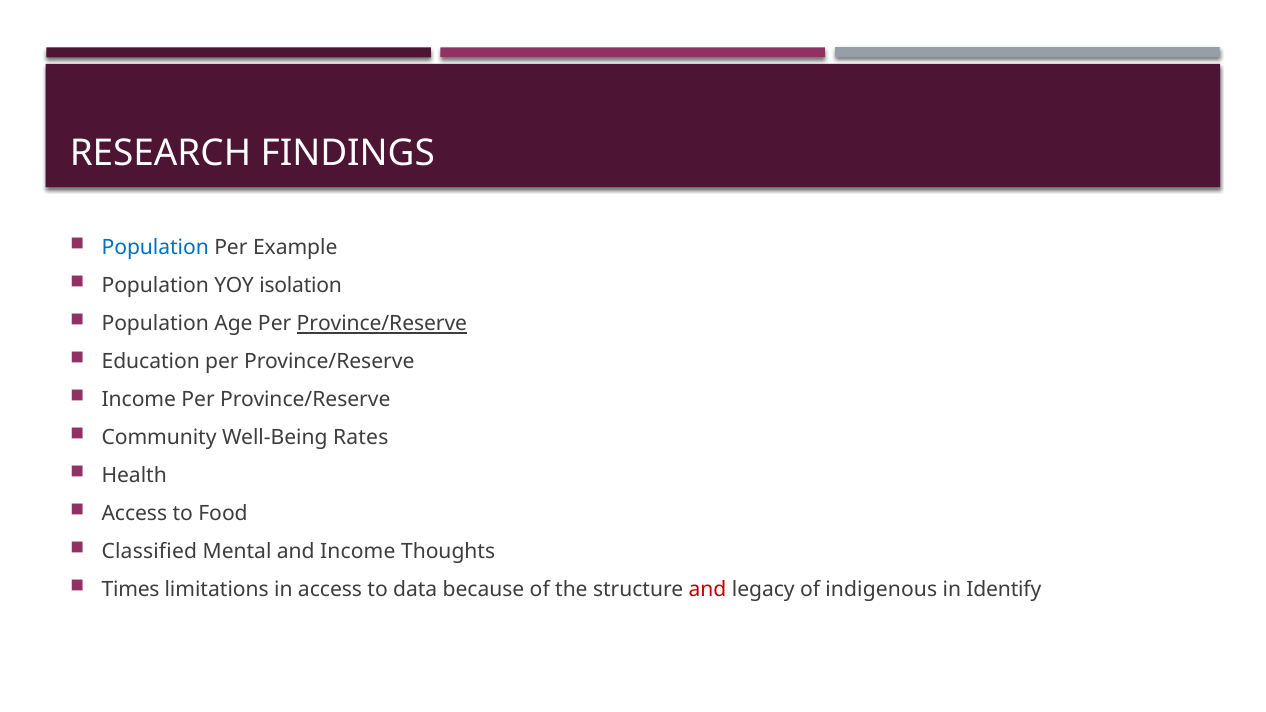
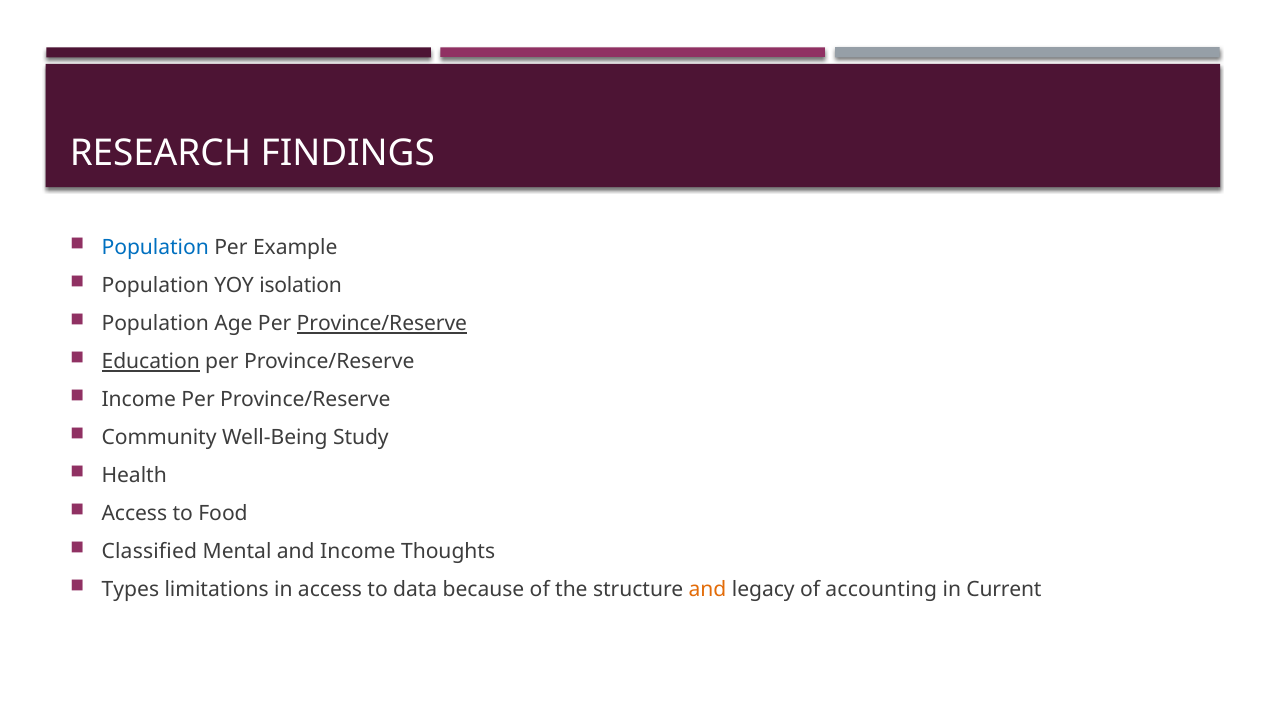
Education underline: none -> present
Rates: Rates -> Study
Times: Times -> Types
and at (707, 590) colour: red -> orange
indigenous: indigenous -> accounting
Identify: Identify -> Current
